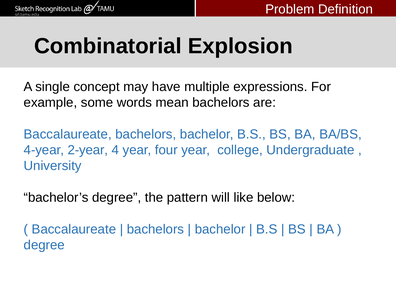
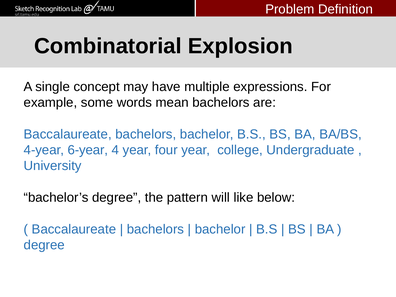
2-year: 2-year -> 6-year
